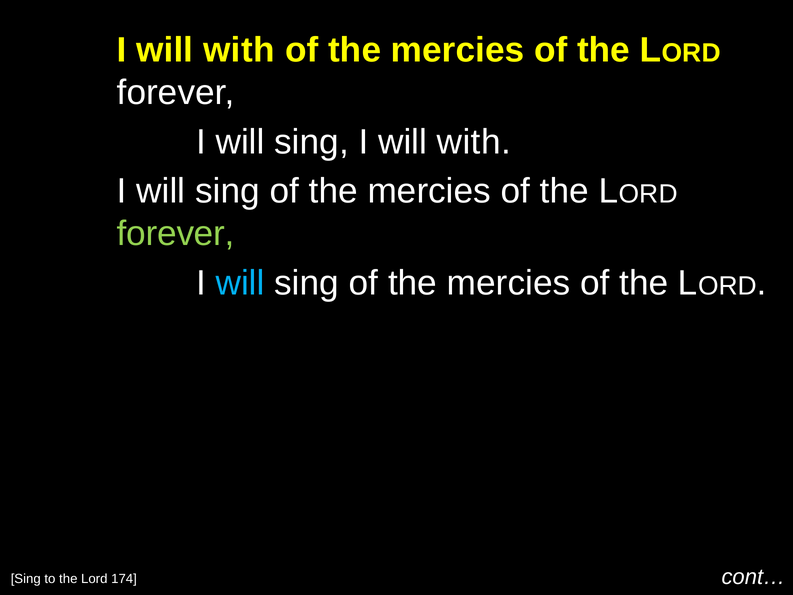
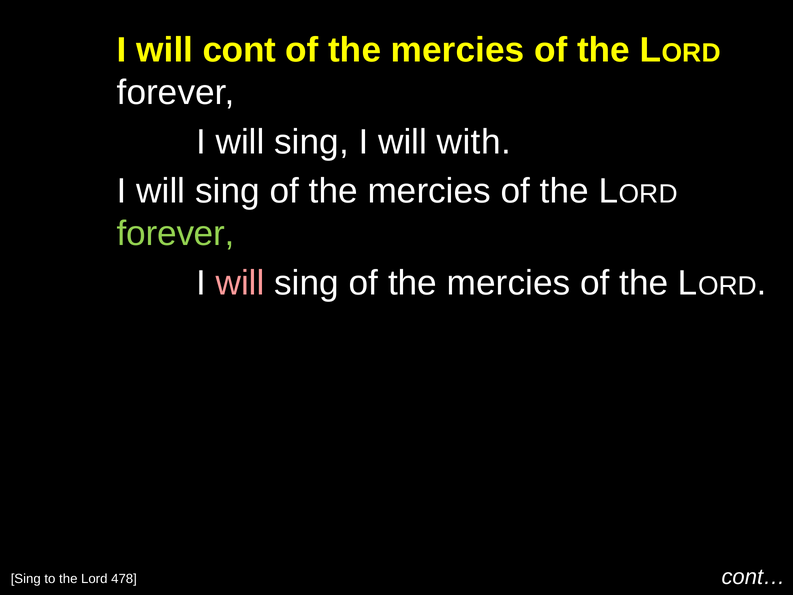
with at (239, 50): with -> cont
will at (240, 283) colour: light blue -> pink
174: 174 -> 478
